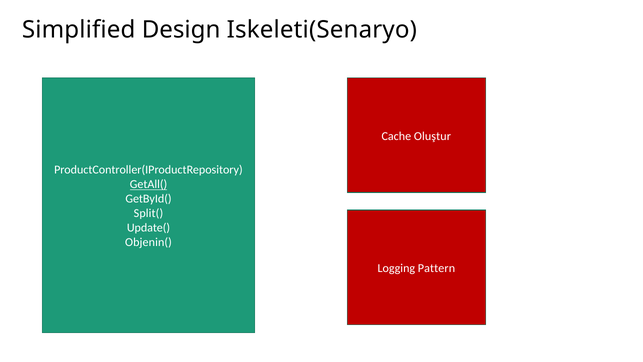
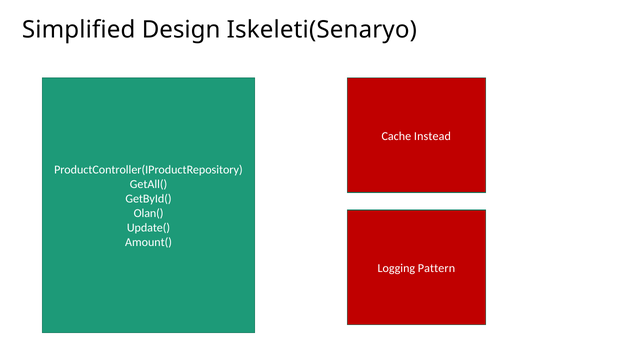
Oluştur: Oluştur -> Instead
GetAll( underline: present -> none
Split(: Split( -> Olan(
Objenin(: Objenin( -> Amount(
